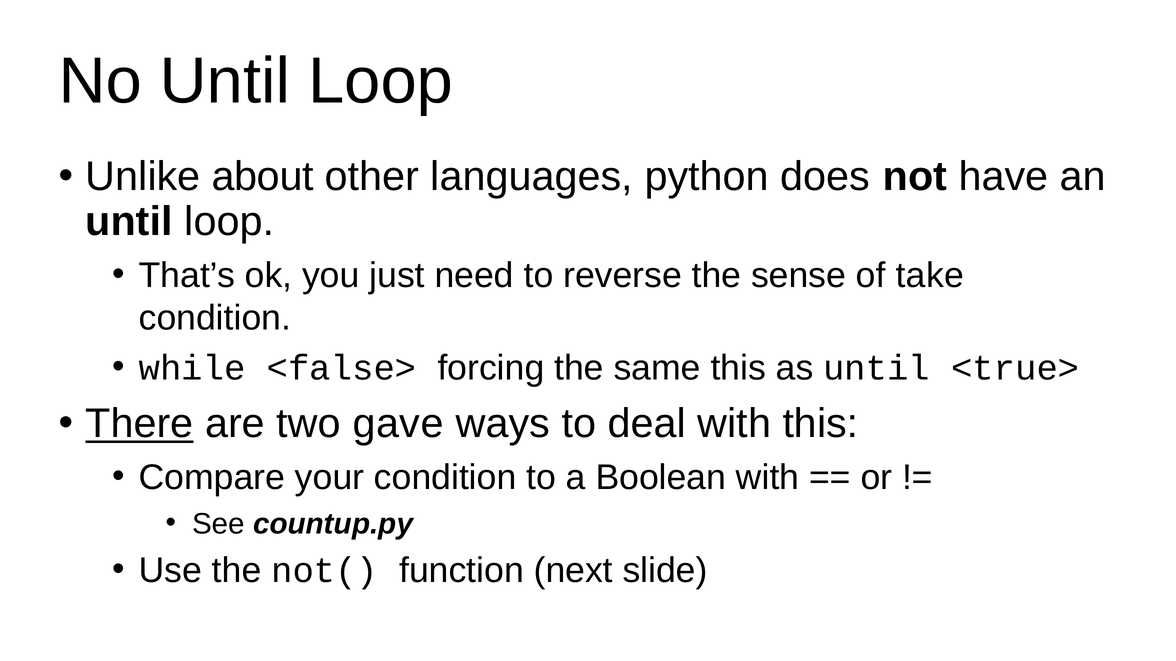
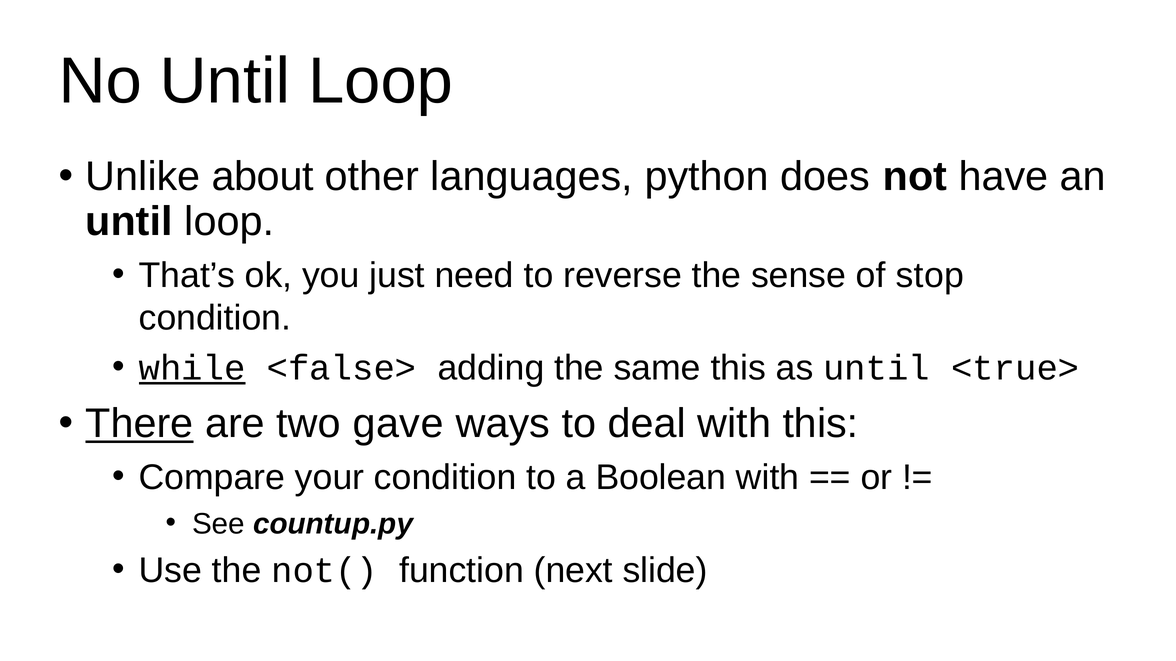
take: take -> stop
while underline: none -> present
forcing: forcing -> adding
